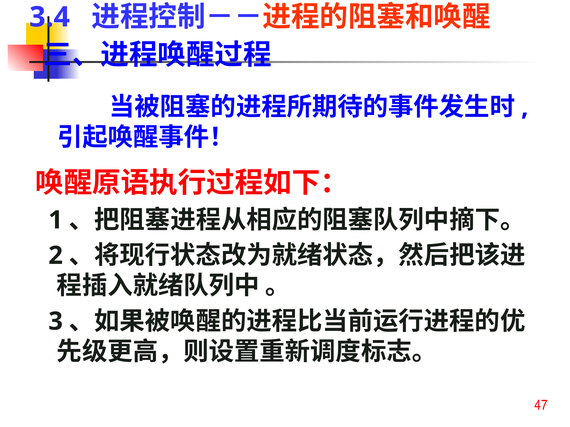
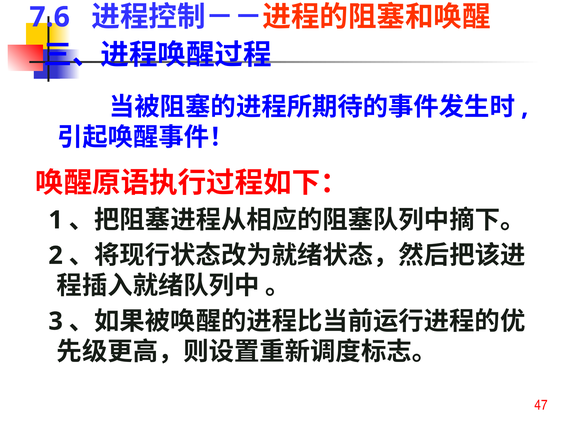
3.4: 3.4 -> 7.6
